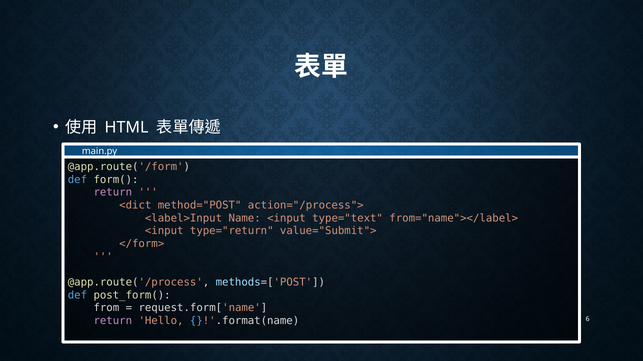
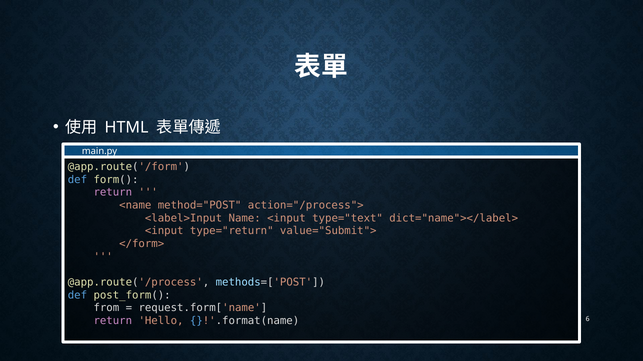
<dict: <dict -> <name
from="name"></label>: from="name"></label> -> dict="name"></label>
